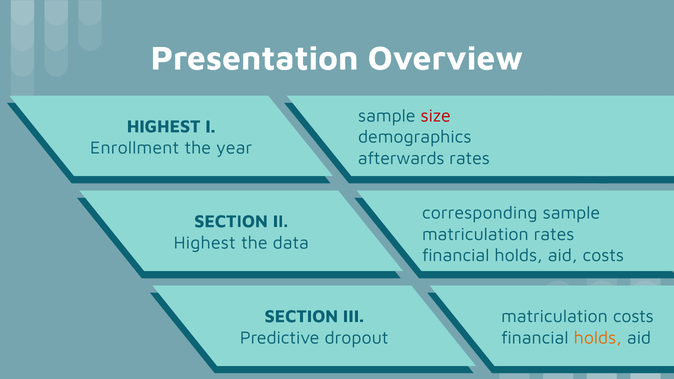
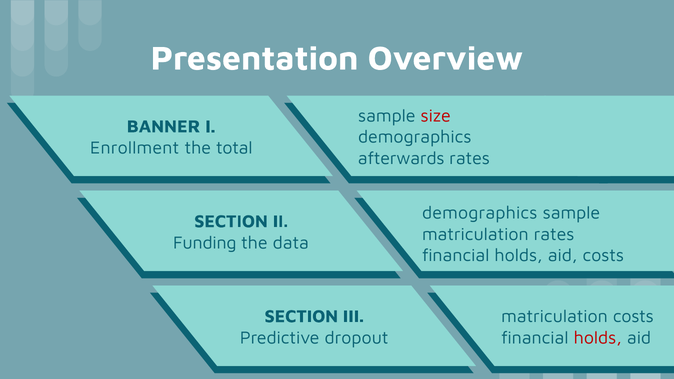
HIGHEST at (164, 126): HIGHEST -> BANNER
year: year -> total
corresponding at (480, 213): corresponding -> demographics
Highest at (205, 243): Highest -> Funding
holds at (598, 338) colour: orange -> red
